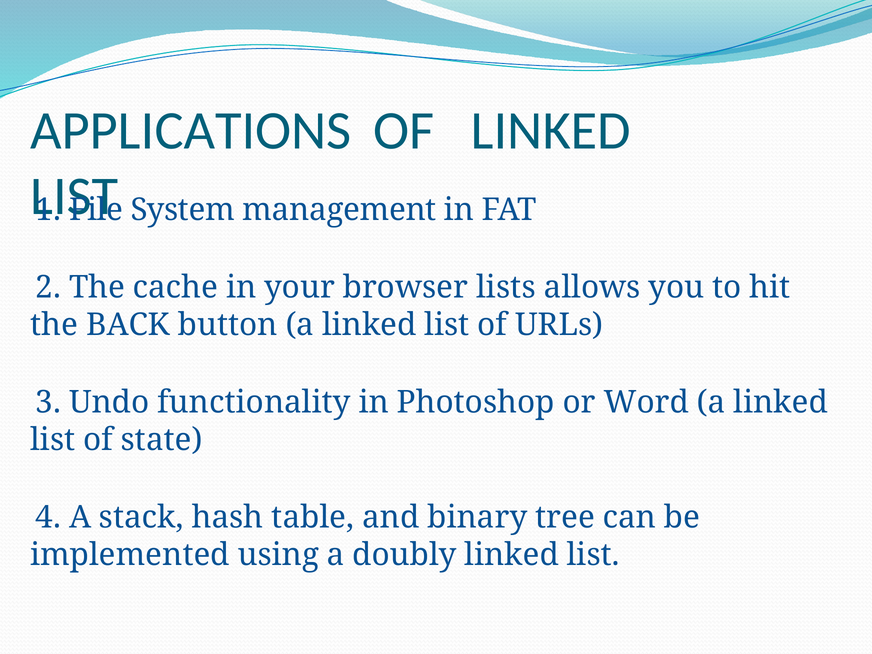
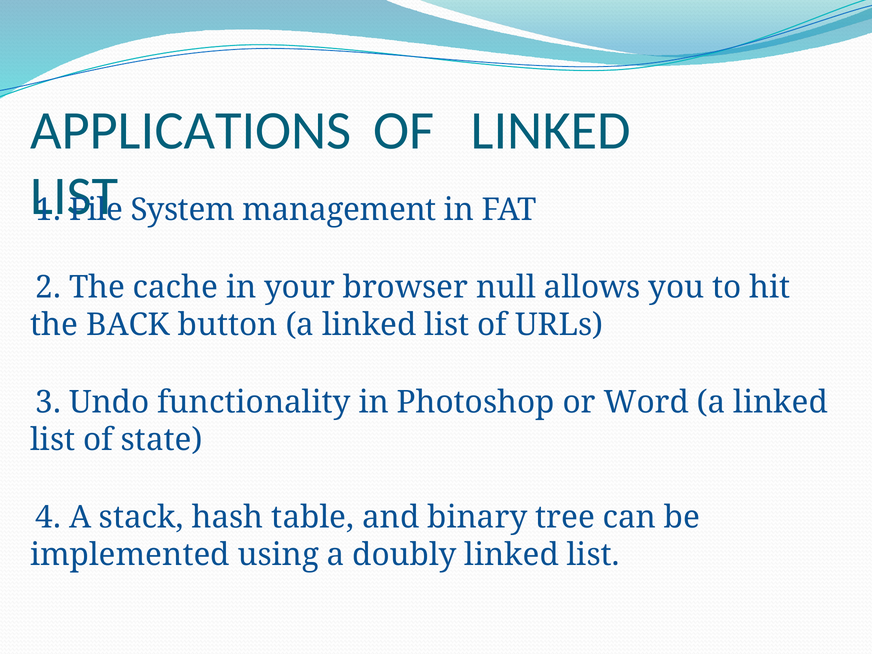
lists: lists -> null
